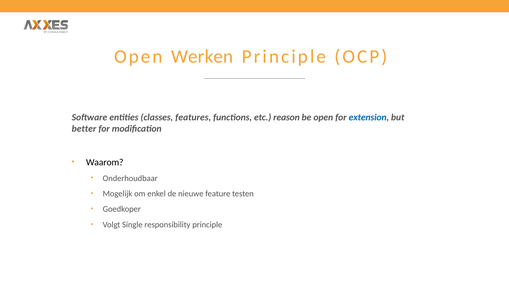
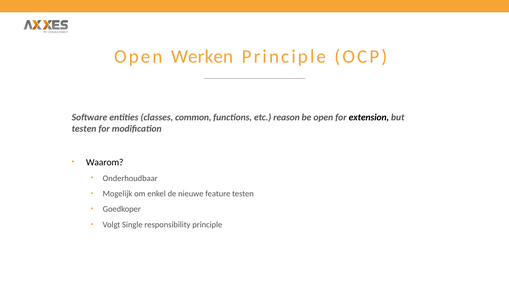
features: features -> common
extension colour: blue -> black
better at (84, 129): better -> testen
